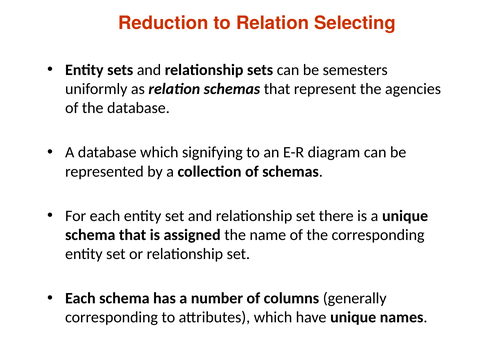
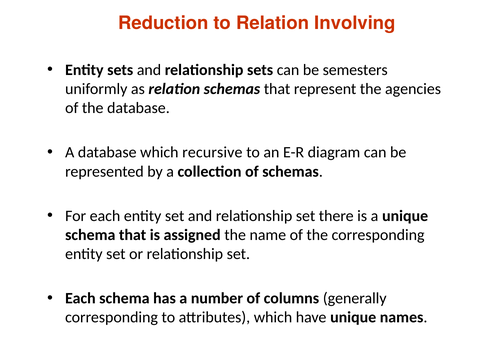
Selecting: Selecting -> Involving
signifying: signifying -> recursive
